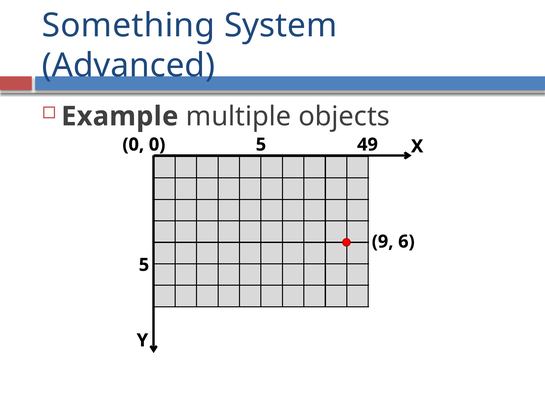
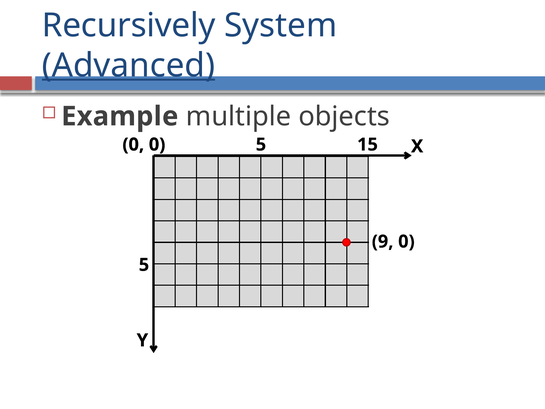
Something: Something -> Recursively
Advanced underline: none -> present
49: 49 -> 15
9 6: 6 -> 0
